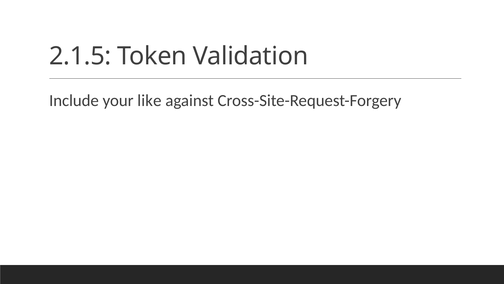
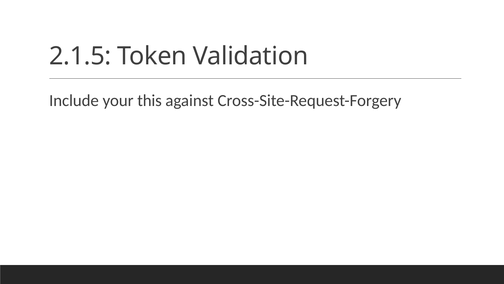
like: like -> this
